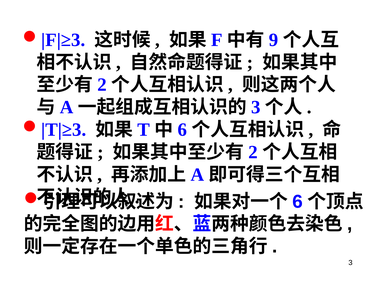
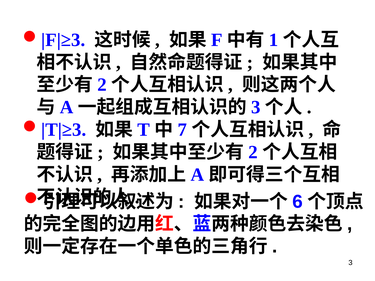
9: 9 -> 1
6 at (182, 130): 6 -> 7
